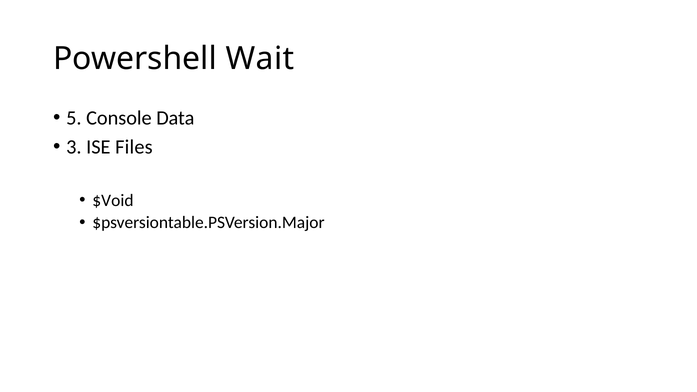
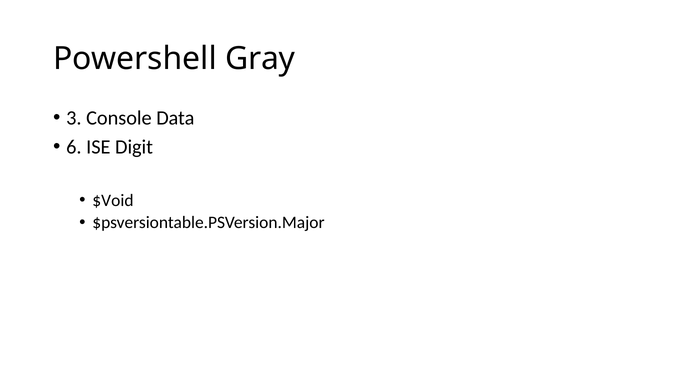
Wait: Wait -> Gray
5: 5 -> 3
3: 3 -> 6
Files: Files -> Digit
